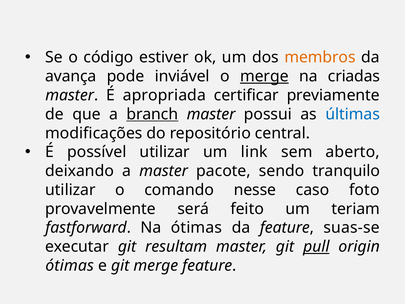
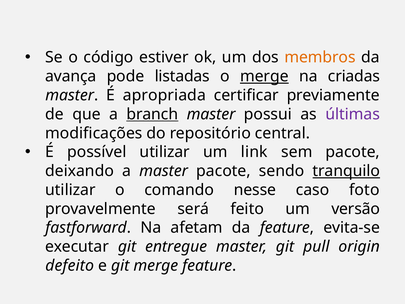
inviável: inviável -> listadas
últimas colour: blue -> purple
sem aberto: aberto -> pacote
tranquilo underline: none -> present
teriam: teriam -> versão
Na ótimas: ótimas -> afetam
suas-se: suas-se -> evita-se
resultam: resultam -> entregue
pull underline: present -> none
ótimas at (70, 265): ótimas -> defeito
